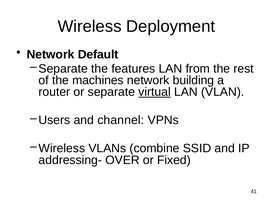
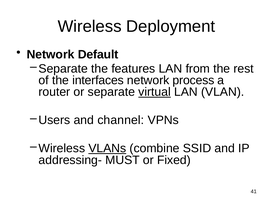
machines: machines -> interfaces
building: building -> process
VLANs underline: none -> present
OVER: OVER -> MUST
